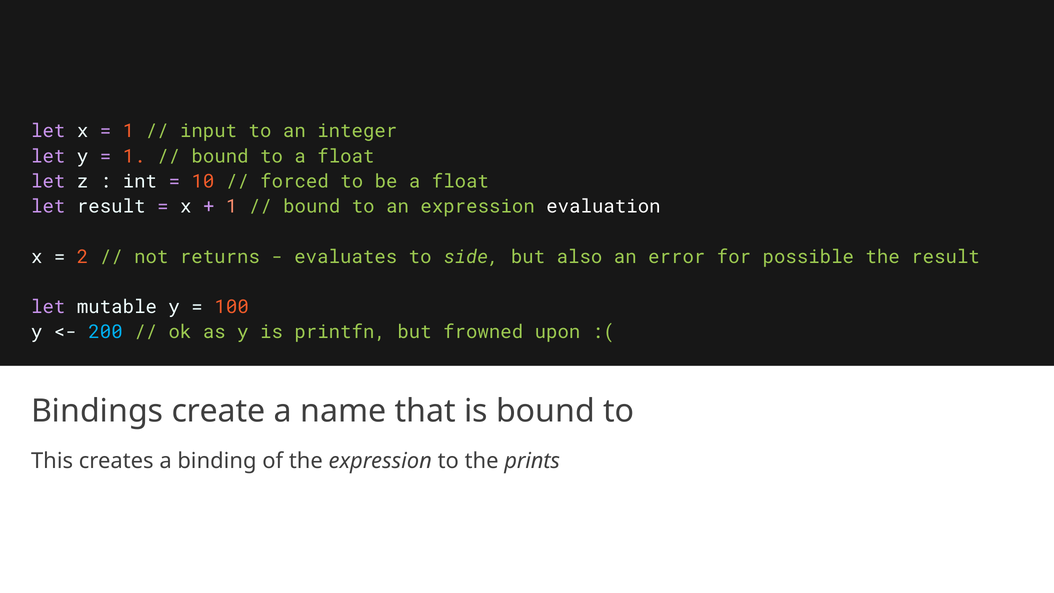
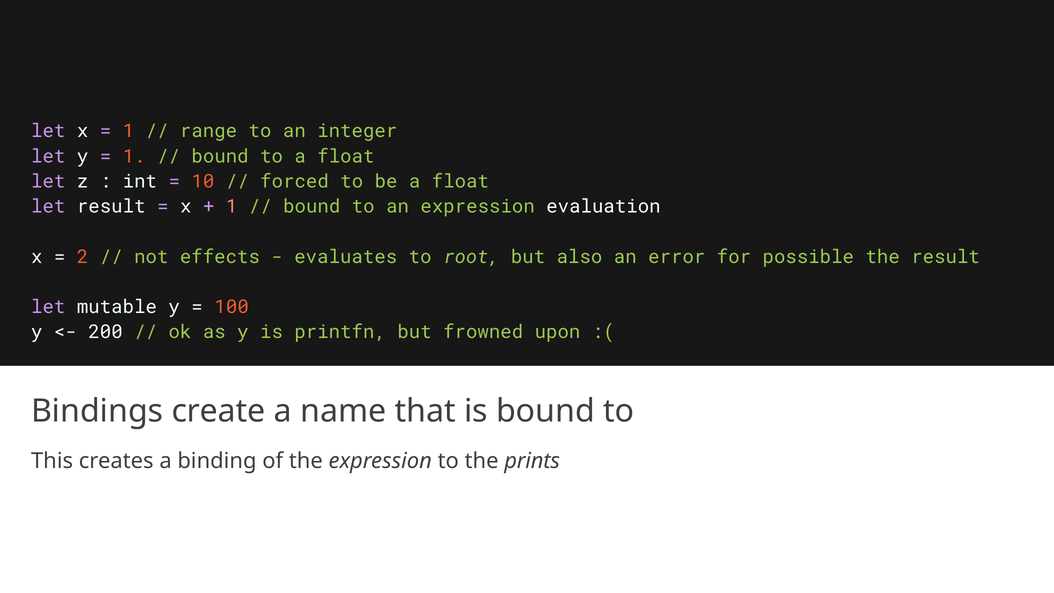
input: input -> range
returns: returns -> effects
side: side -> root
200 colour: light blue -> white
